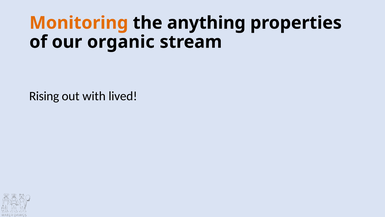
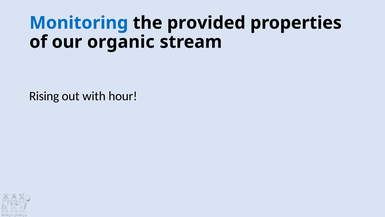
Monitoring colour: orange -> blue
anything: anything -> provided
lived: lived -> hour
